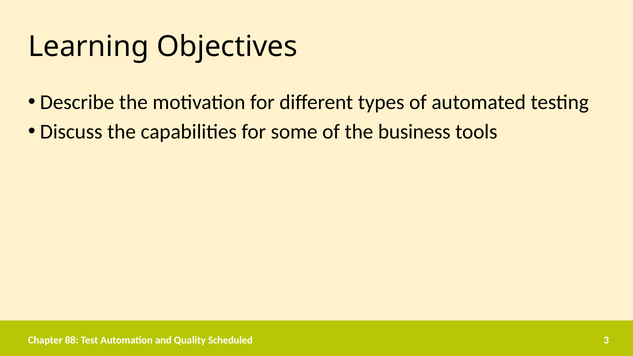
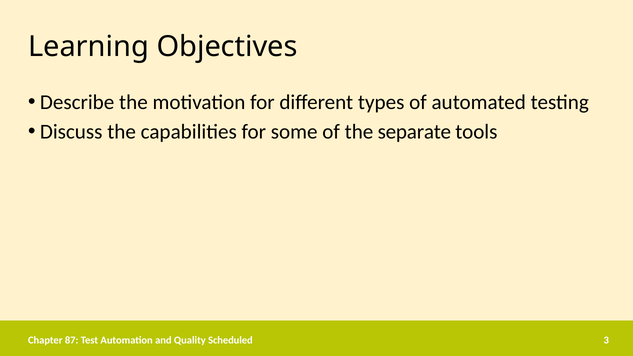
business: business -> separate
88: 88 -> 87
